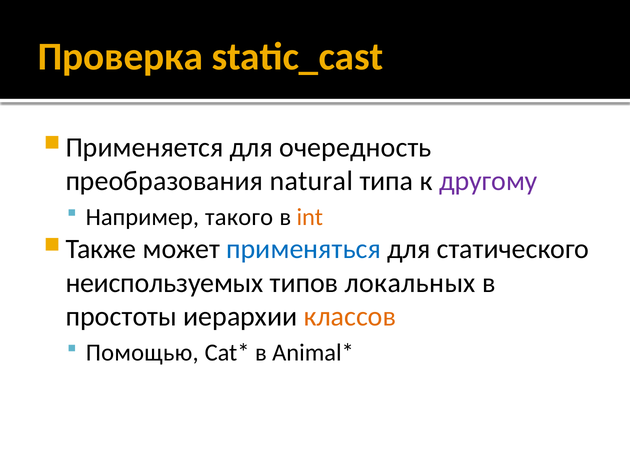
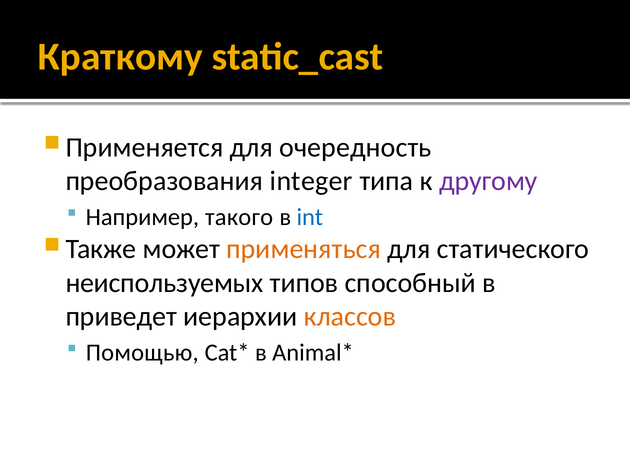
Проверка: Проверка -> Краткому
natural: natural -> integer
int colour: orange -> blue
применяться colour: blue -> orange
локальных: локальных -> способный
простоты: простоты -> приведет
